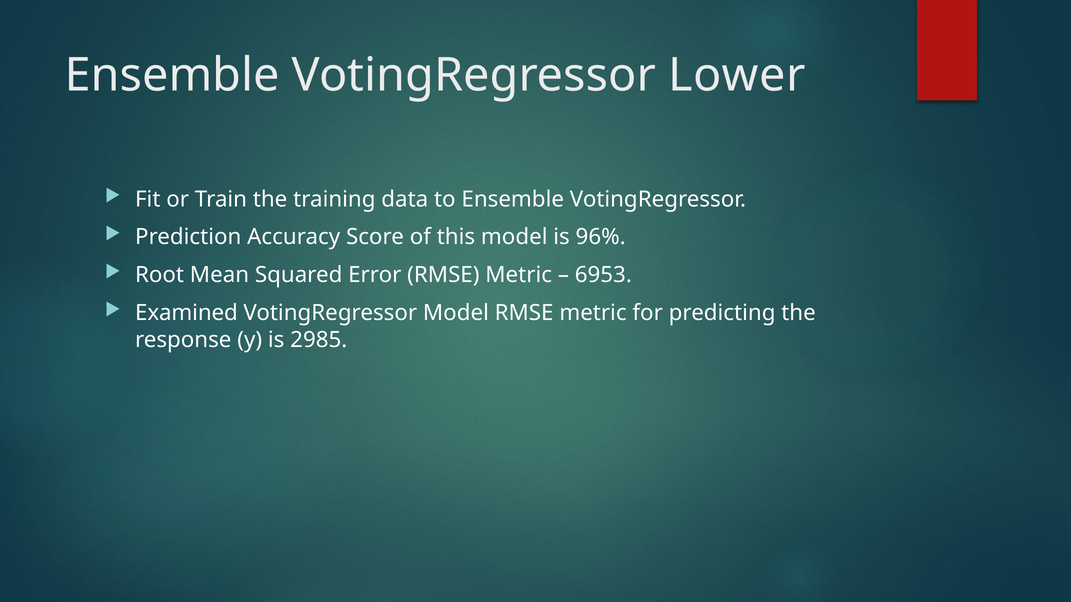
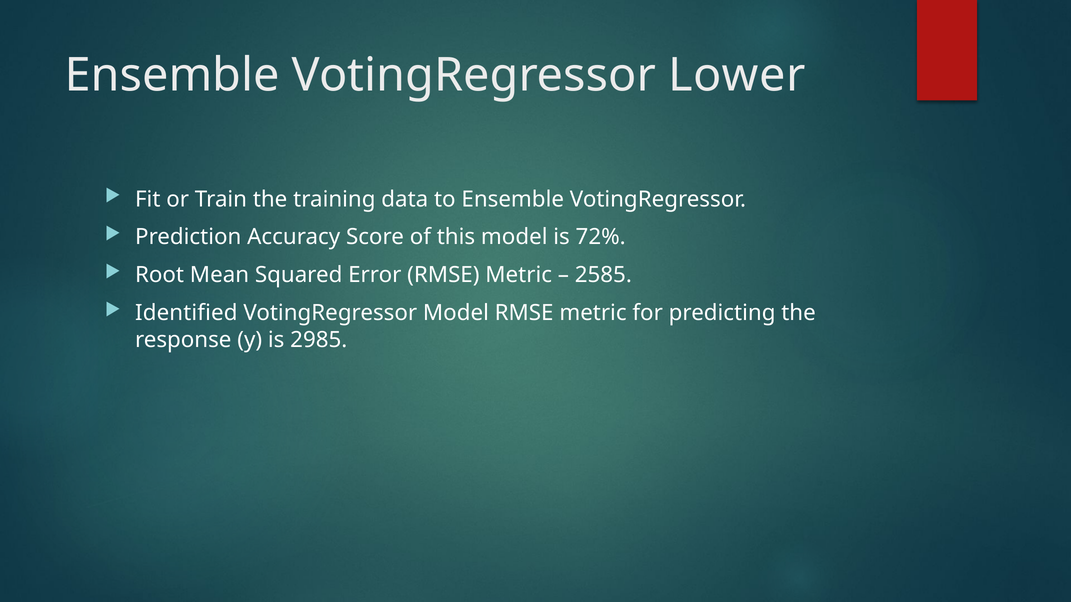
96%: 96% -> 72%
6953: 6953 -> 2585
Examined: Examined -> Identified
